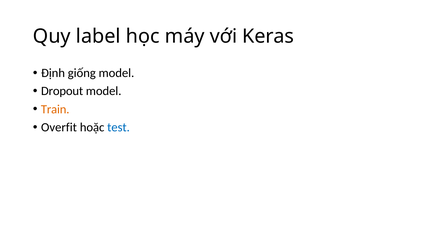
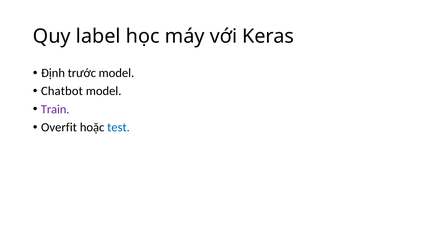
giống: giống -> trước
Dropout: Dropout -> Chatbot
Train colour: orange -> purple
